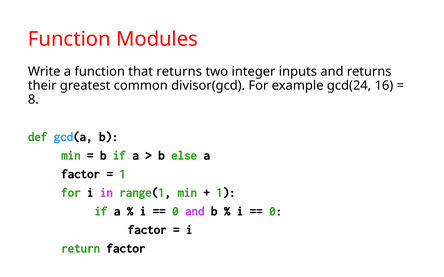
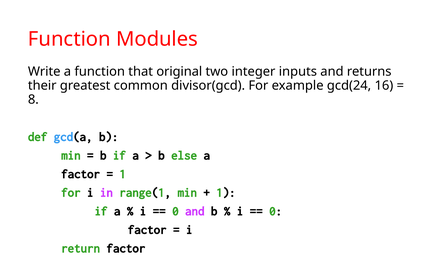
that returns: returns -> original
